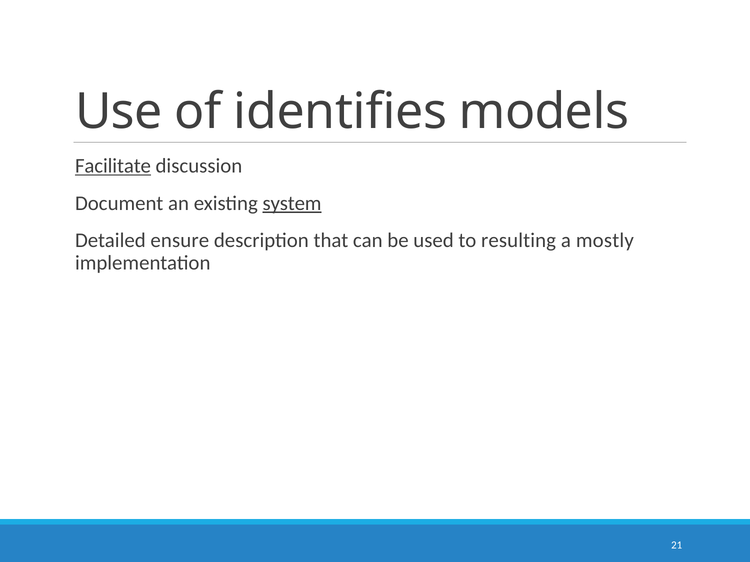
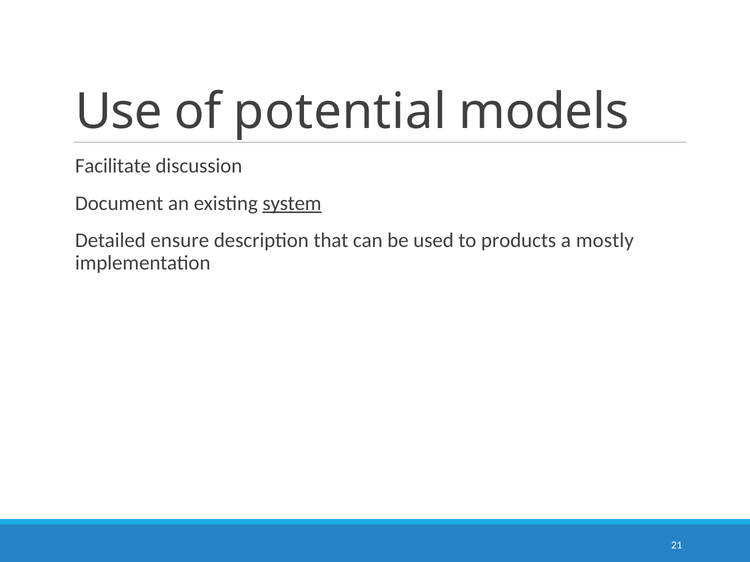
identifies: identifies -> potential
Facilitate underline: present -> none
resulting: resulting -> products
